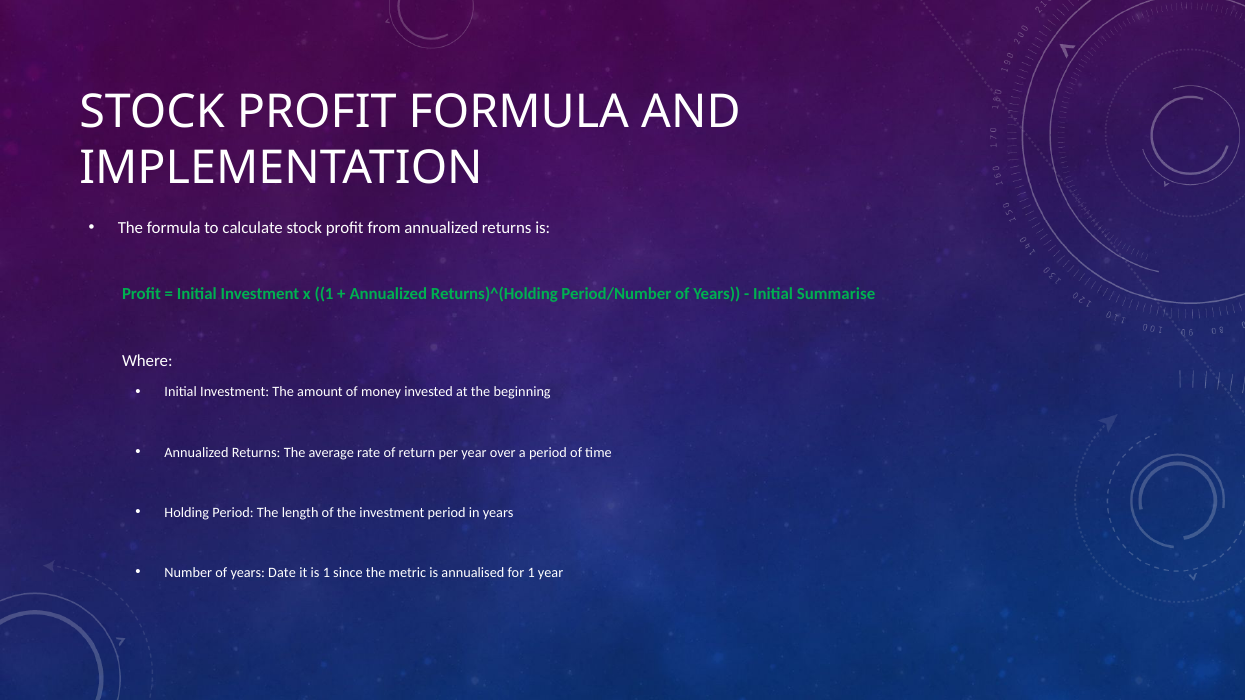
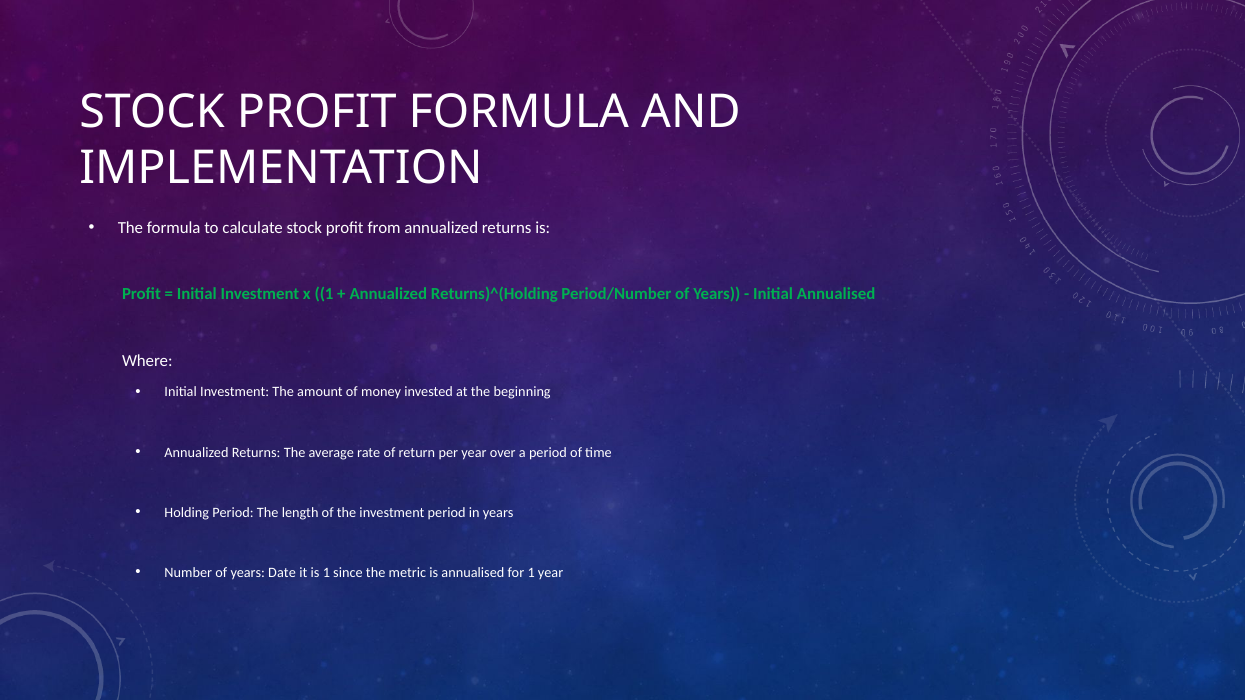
Initial Summarise: Summarise -> Annualised
